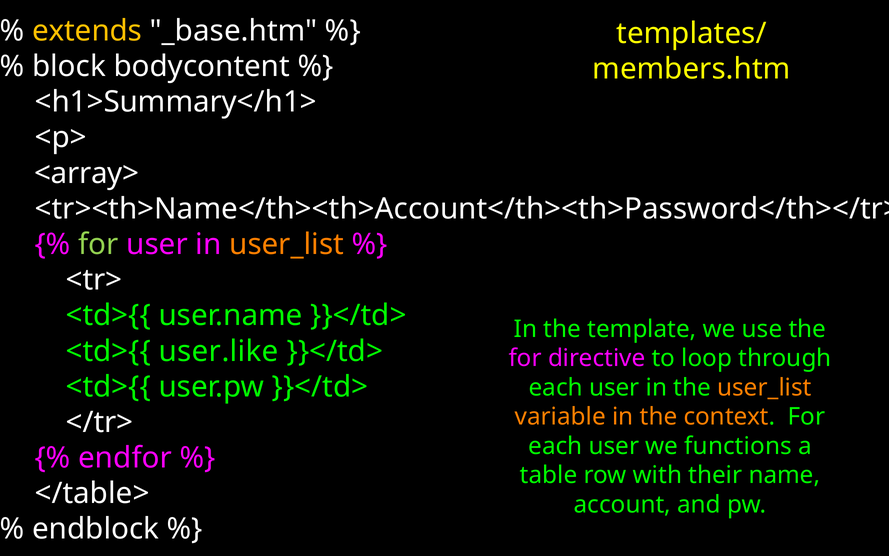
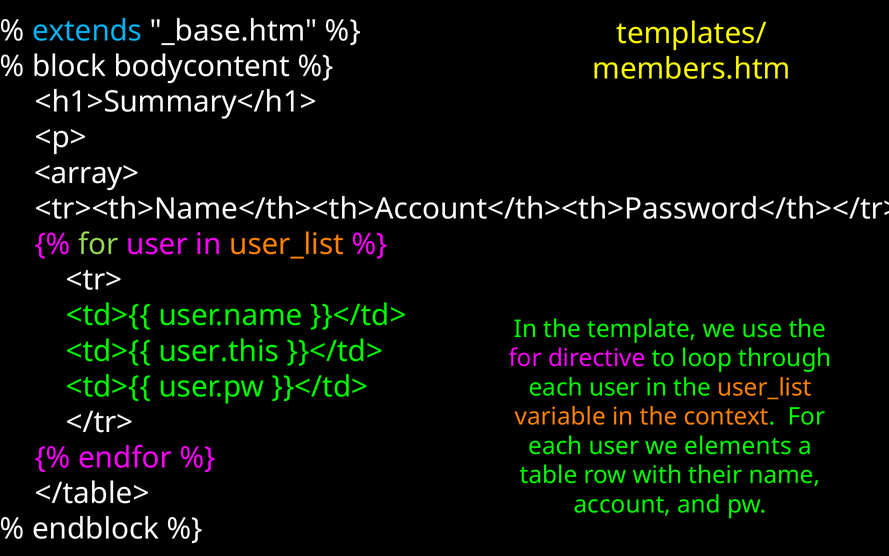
extends colour: yellow -> light blue
user.like: user.like -> user.this
functions: functions -> elements
